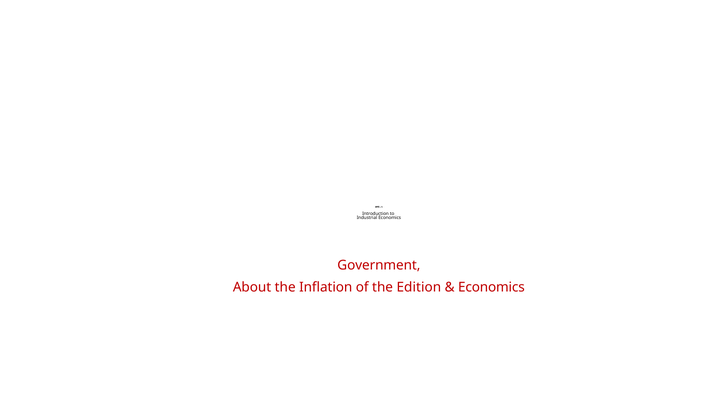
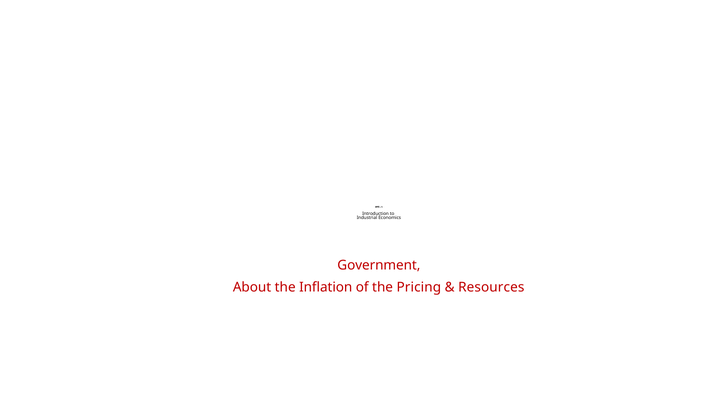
Edition: Edition -> Pricing
Economics at (491, 287): Economics -> Resources
